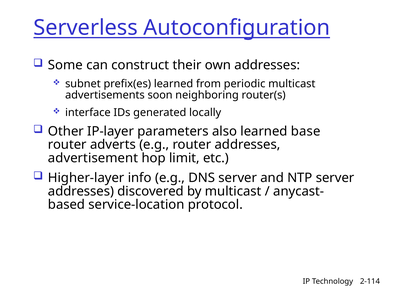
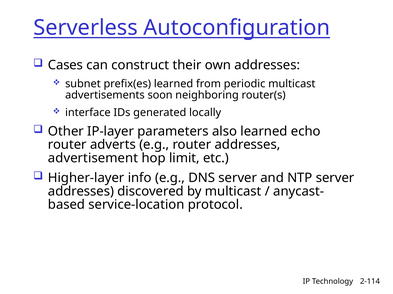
Some: Some -> Cases
base: base -> echo
